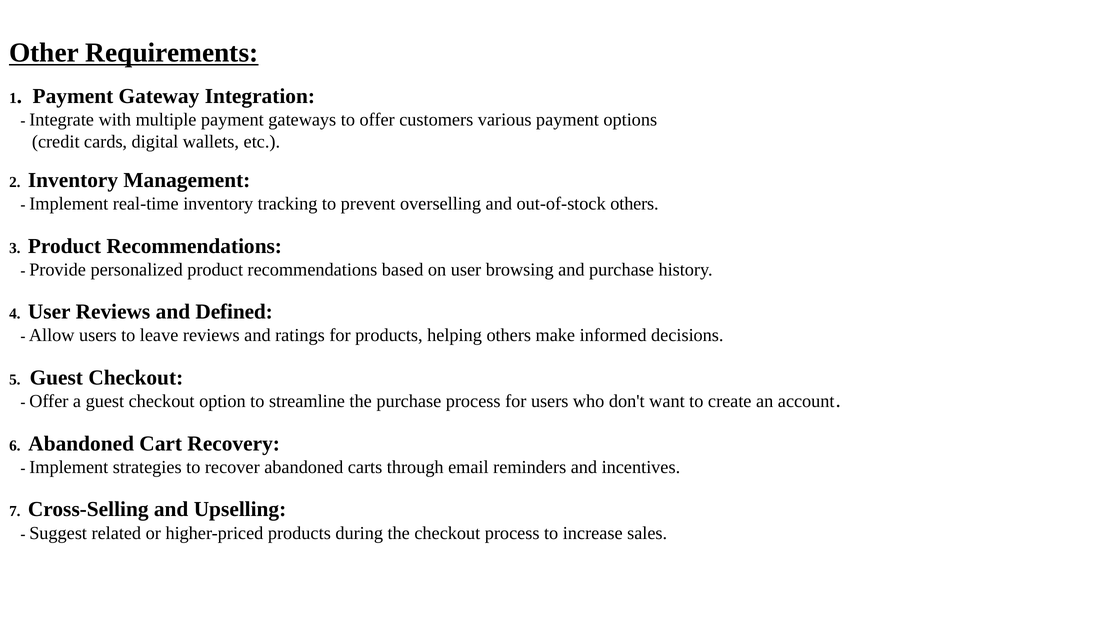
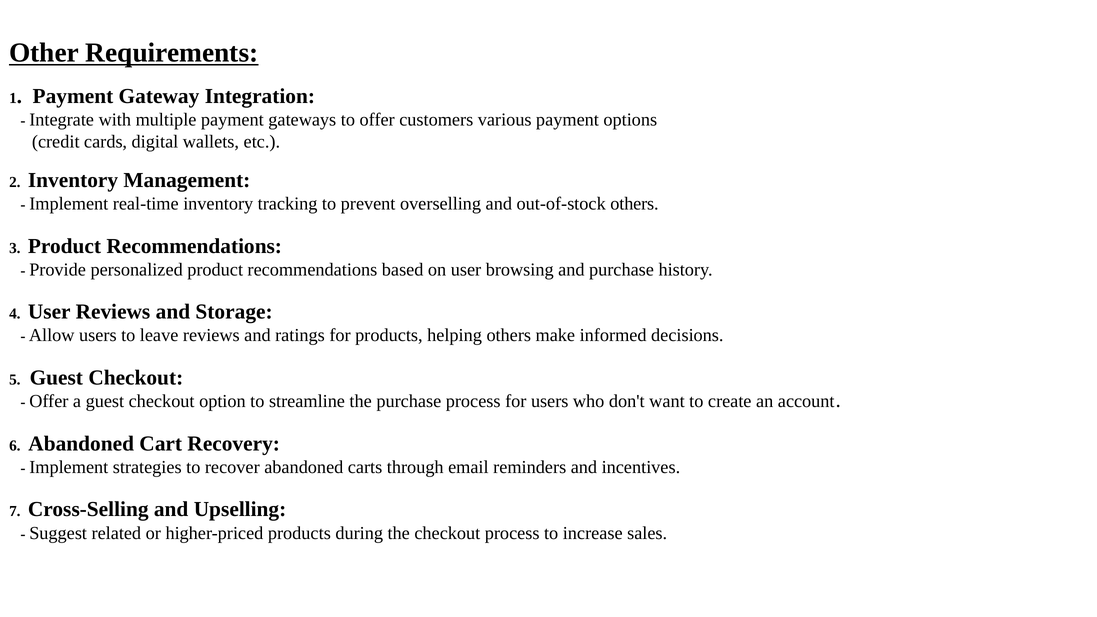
Defined: Defined -> Storage
